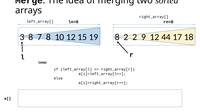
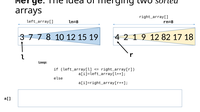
3 8: 8 -> 7
19 8: 8 -> 4
2 2: 2 -> 1
44: 44 -> 82
